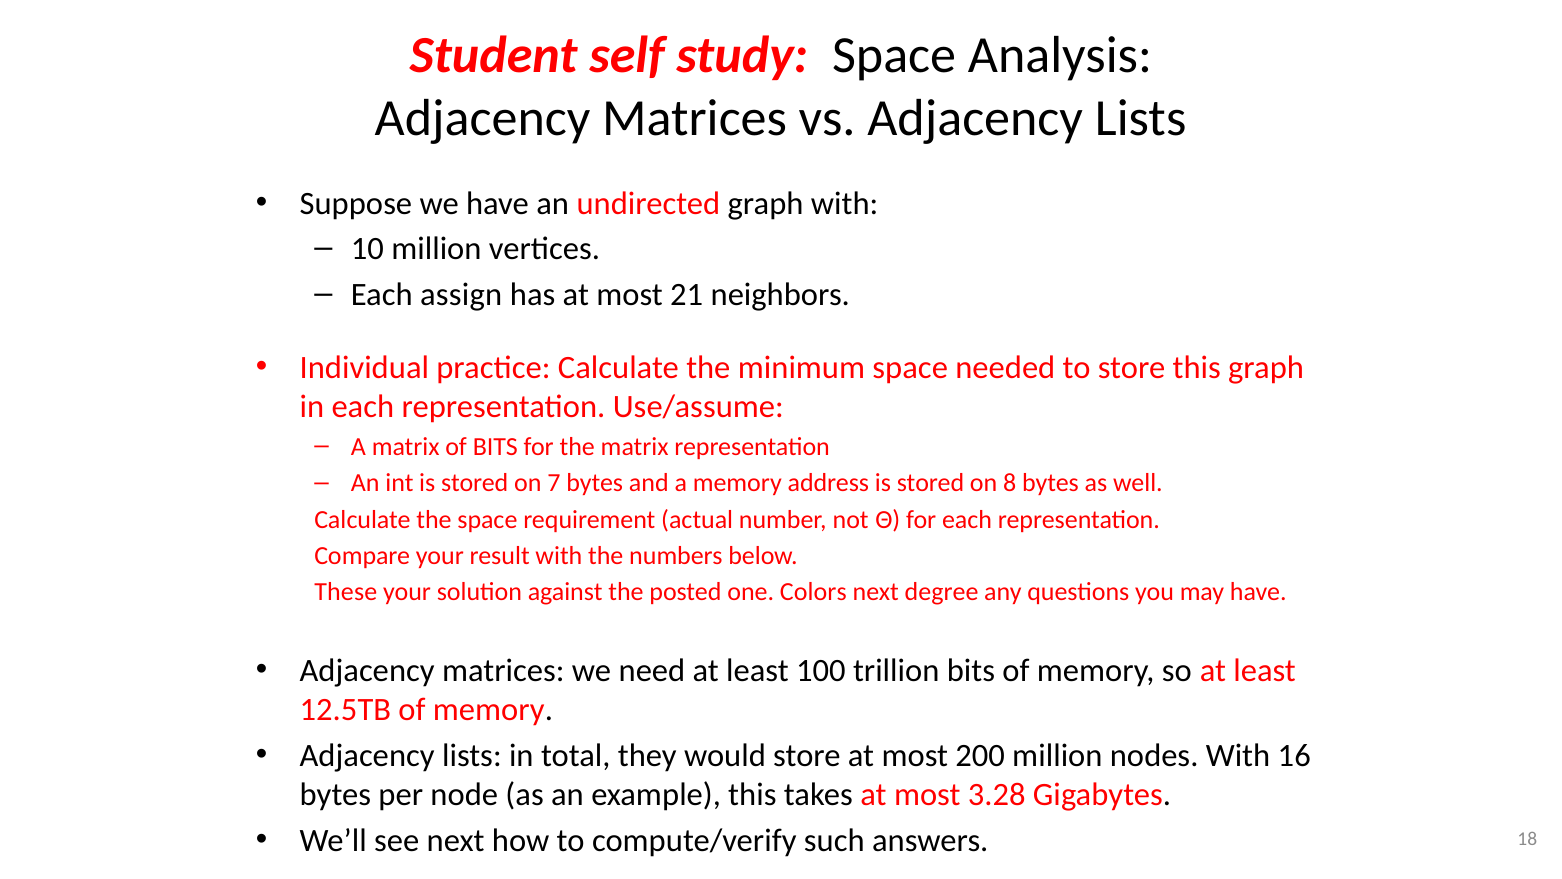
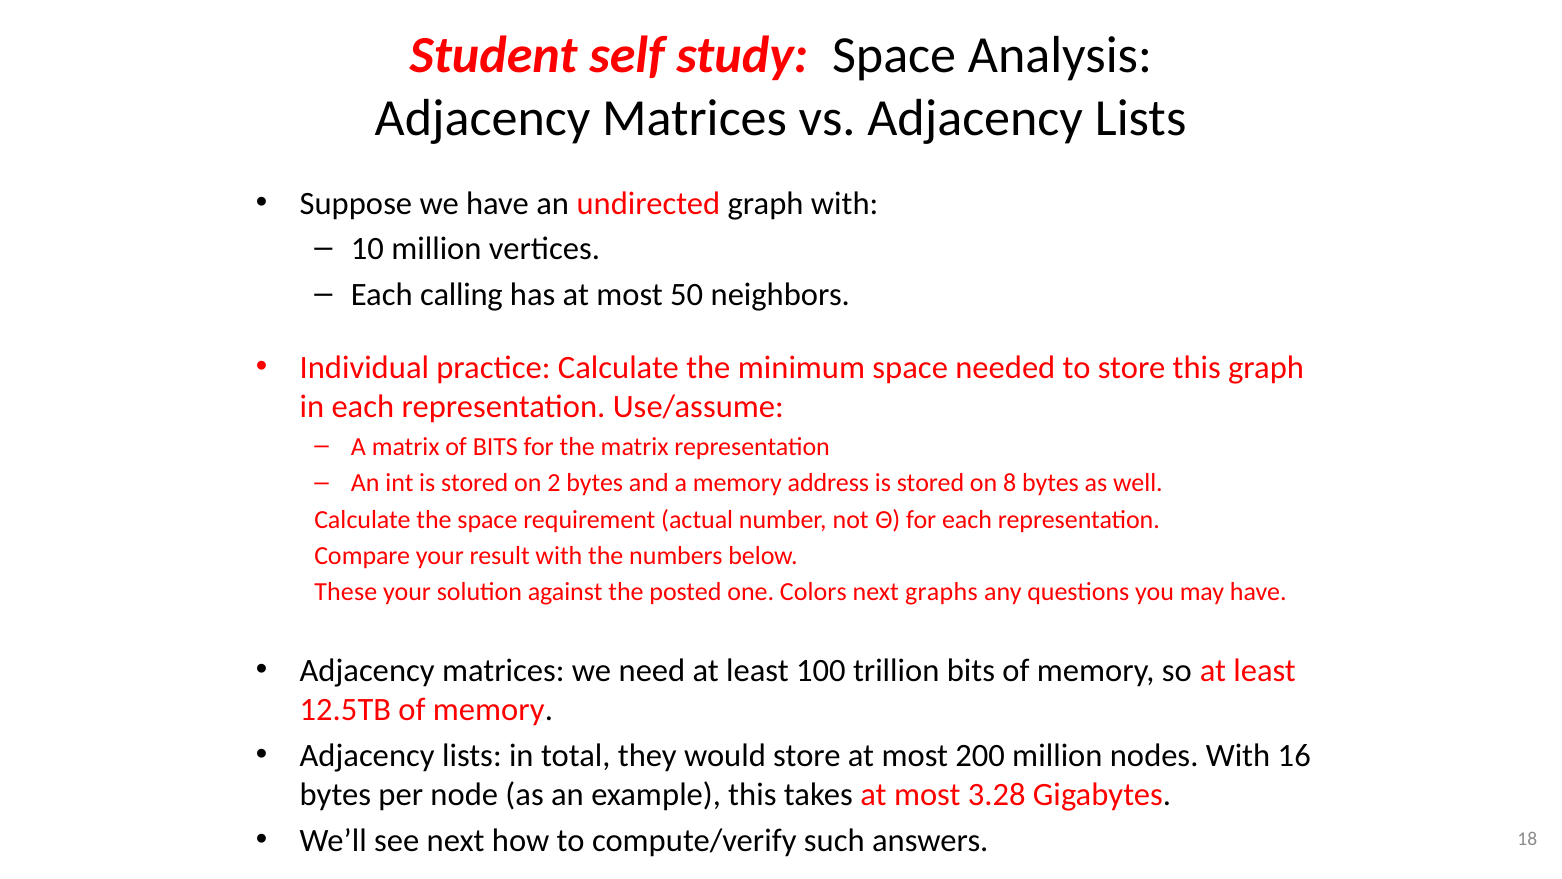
assign: assign -> calling
21: 21 -> 50
7: 7 -> 2
degree: degree -> graphs
